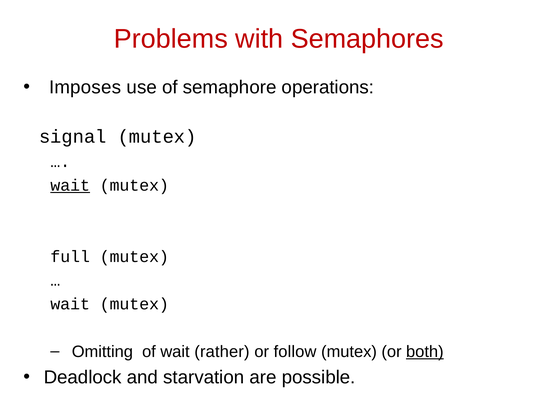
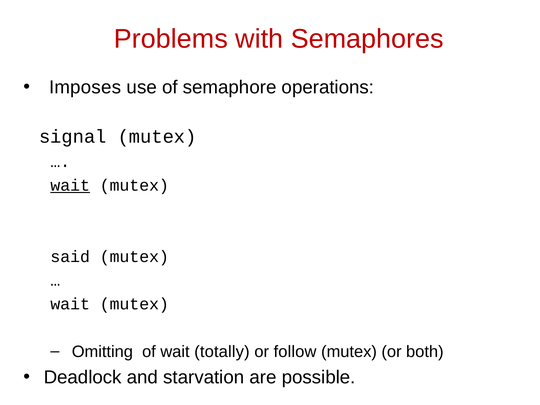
full: full -> said
rather: rather -> totally
both underline: present -> none
